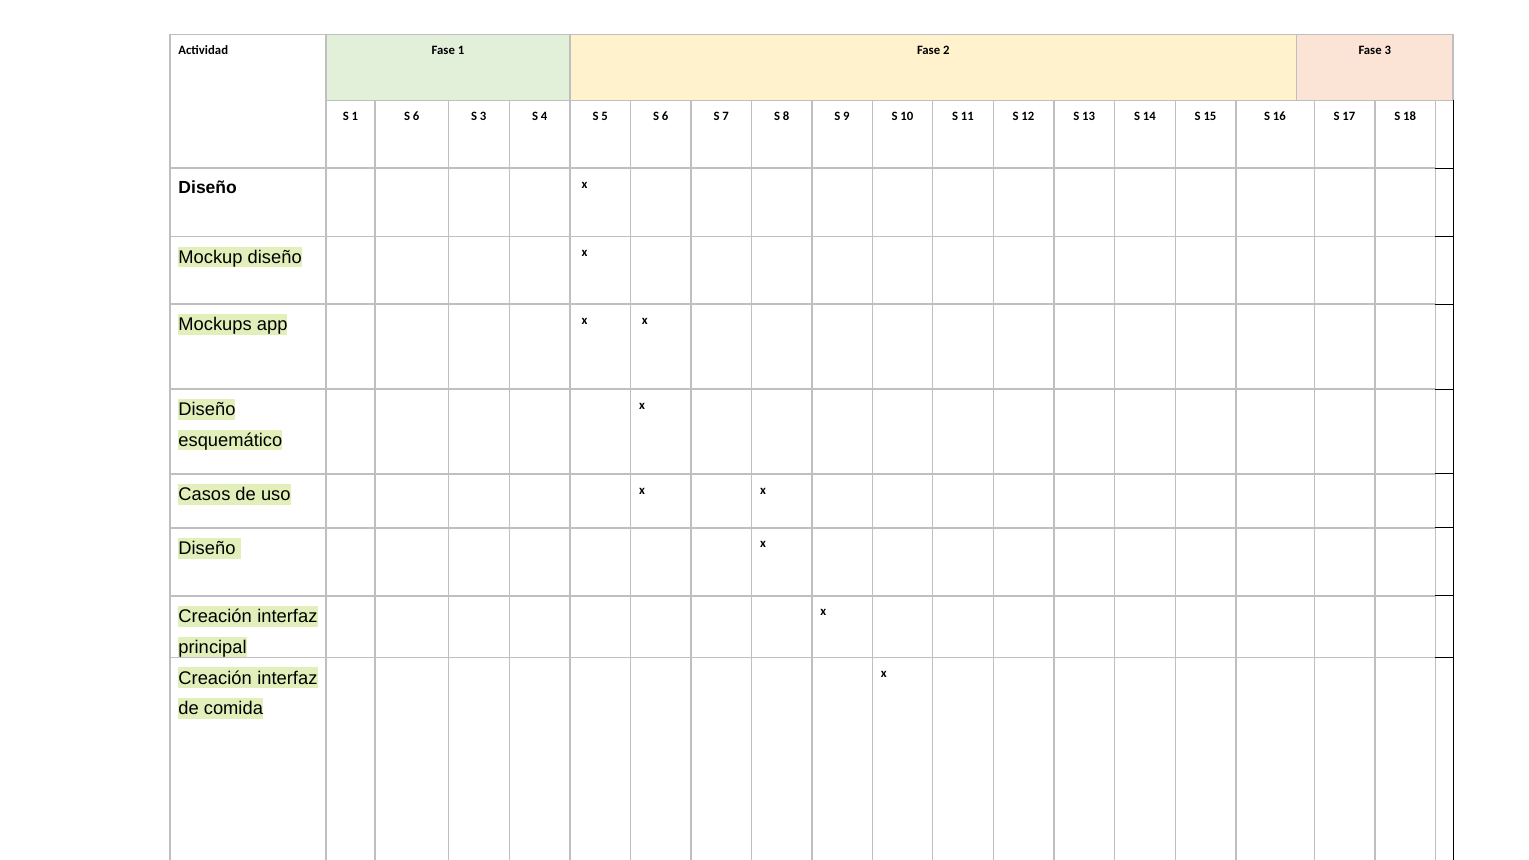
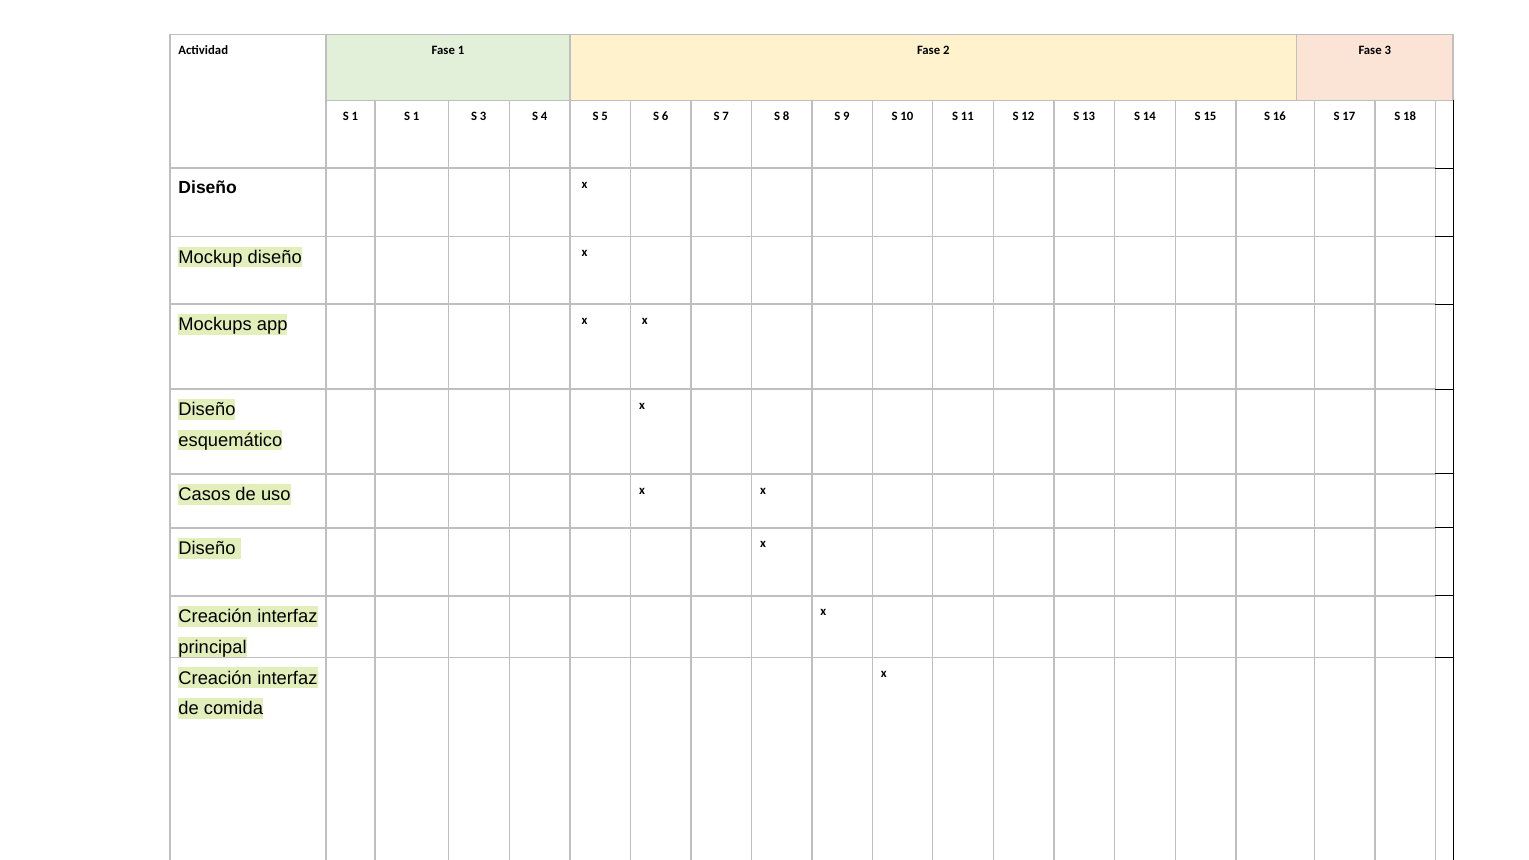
1 S 6: 6 -> 1
